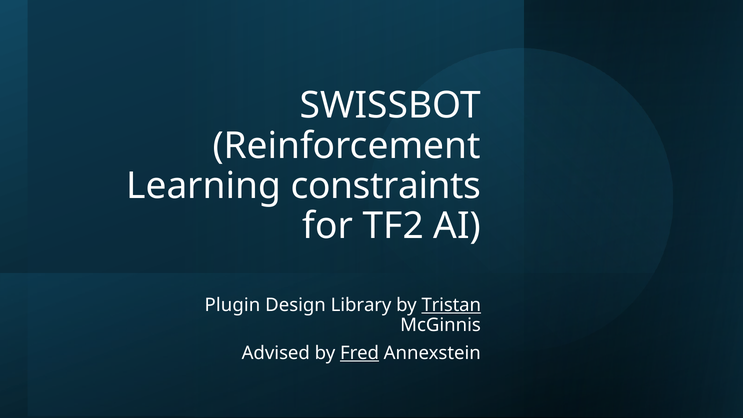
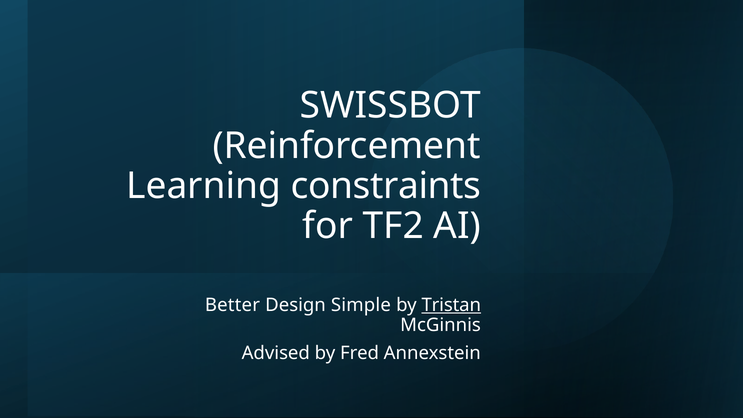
Plugin: Plugin -> Better
Library: Library -> Simple
Fred underline: present -> none
